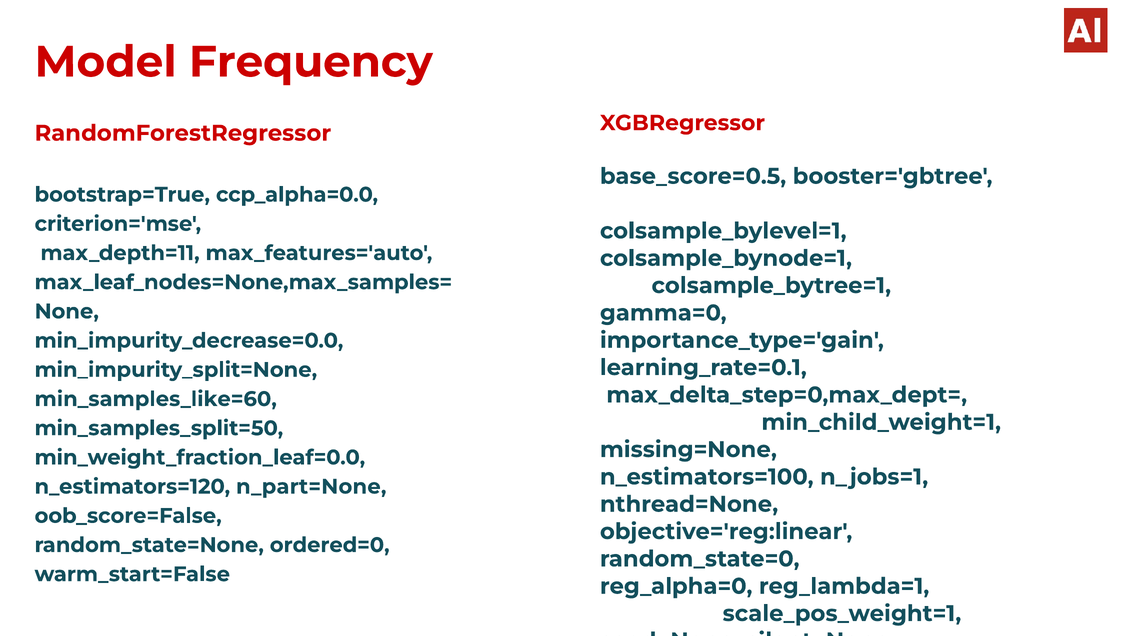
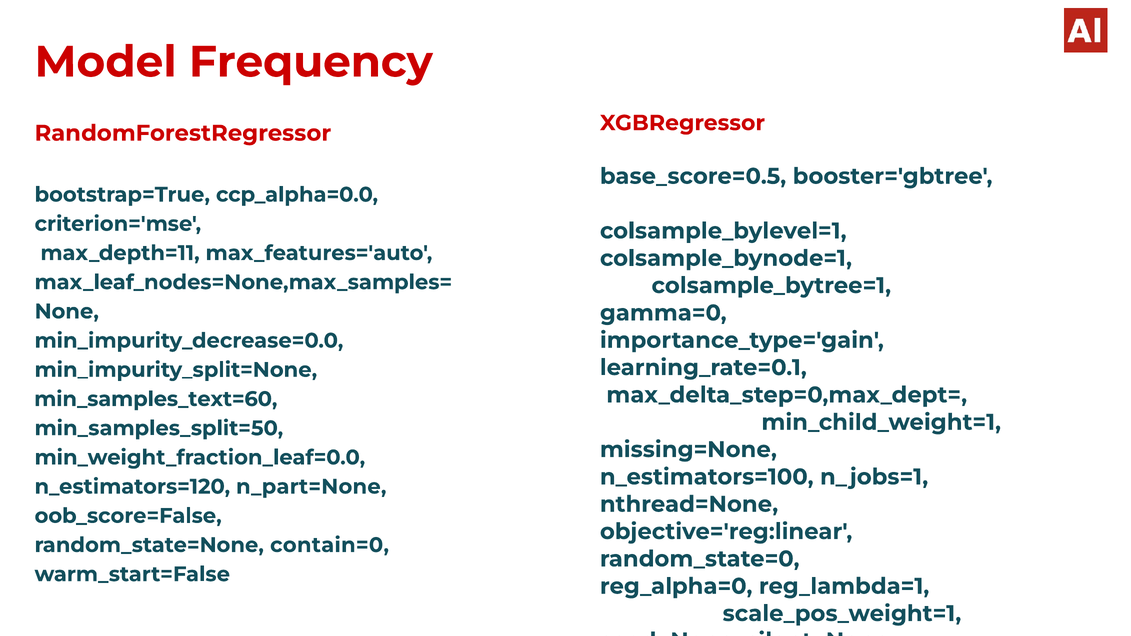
min_samples_like=60: min_samples_like=60 -> min_samples_text=60
ordered=0: ordered=0 -> contain=0
